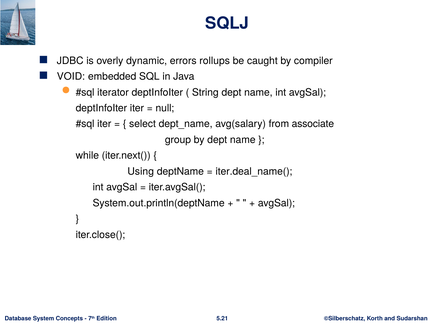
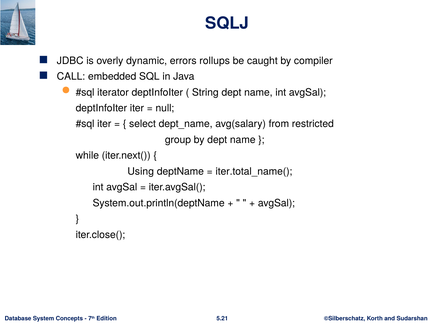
VOID: VOID -> CALL
associate: associate -> restricted
iter.deal_name(: iter.deal_name( -> iter.total_name(
